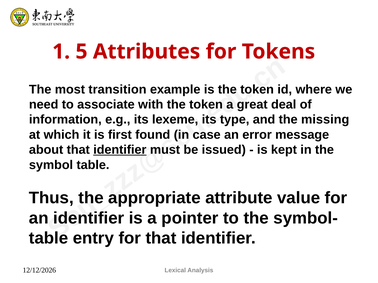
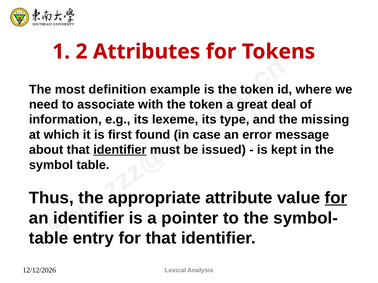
5: 5 -> 2
transition: transition -> definition
for at (336, 198) underline: none -> present
